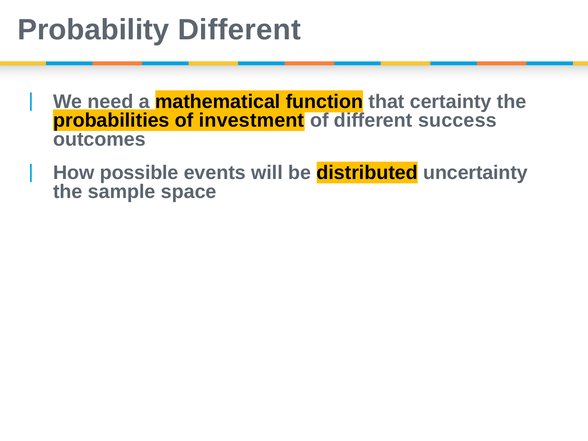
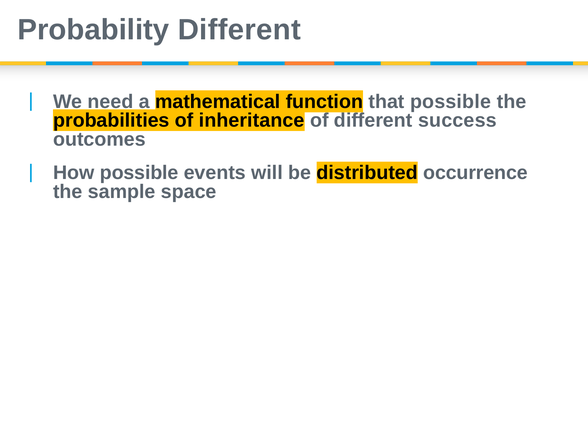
that certainty: certainty -> possible
investment: investment -> inheritance
uncertainty: uncertainty -> occurrence
